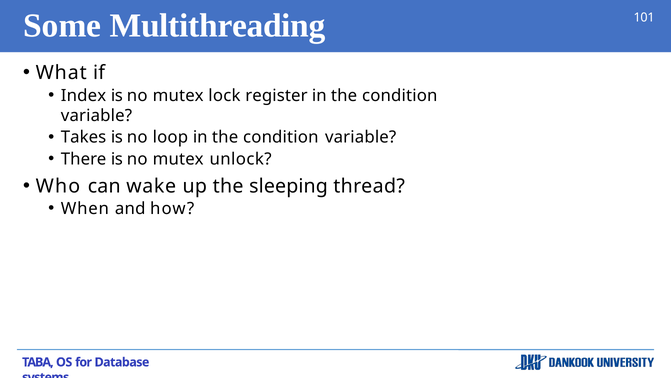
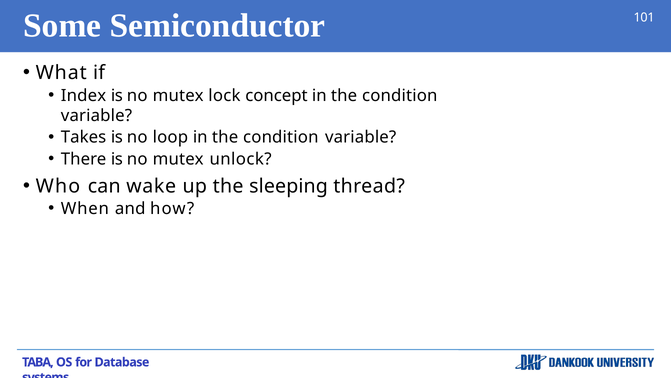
Multithreading: Multithreading -> Semiconductor
register: register -> concept
